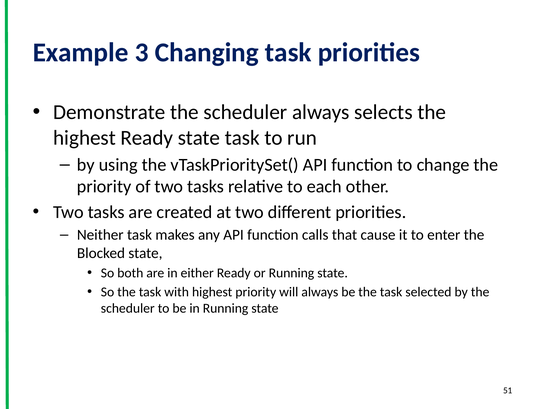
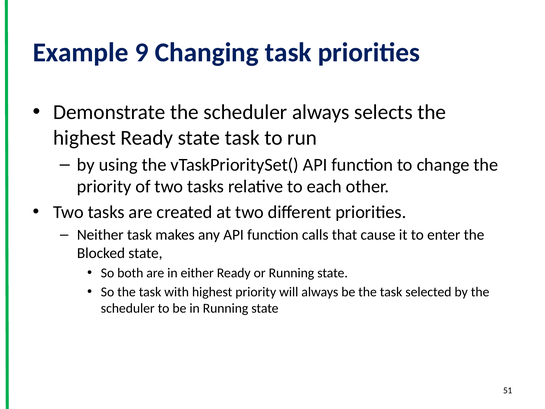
3: 3 -> 9
